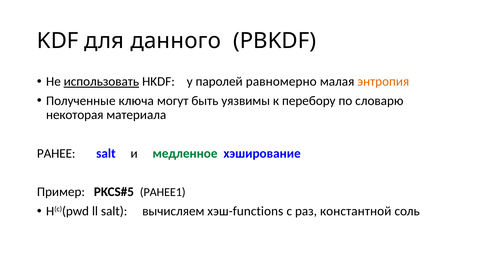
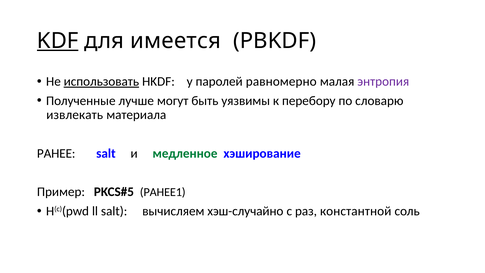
KDF underline: none -> present
данного: данного -> имеется
энтропия colour: orange -> purple
ключа: ключа -> лучше
некоторая: некоторая -> извлекать
хэш-functions: хэш-functions -> хэш-случайно
